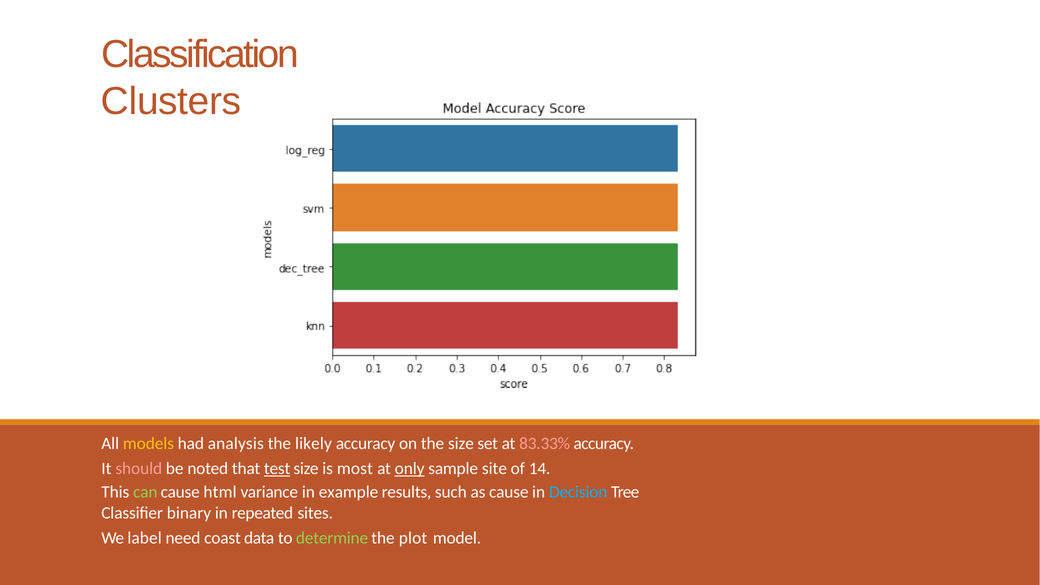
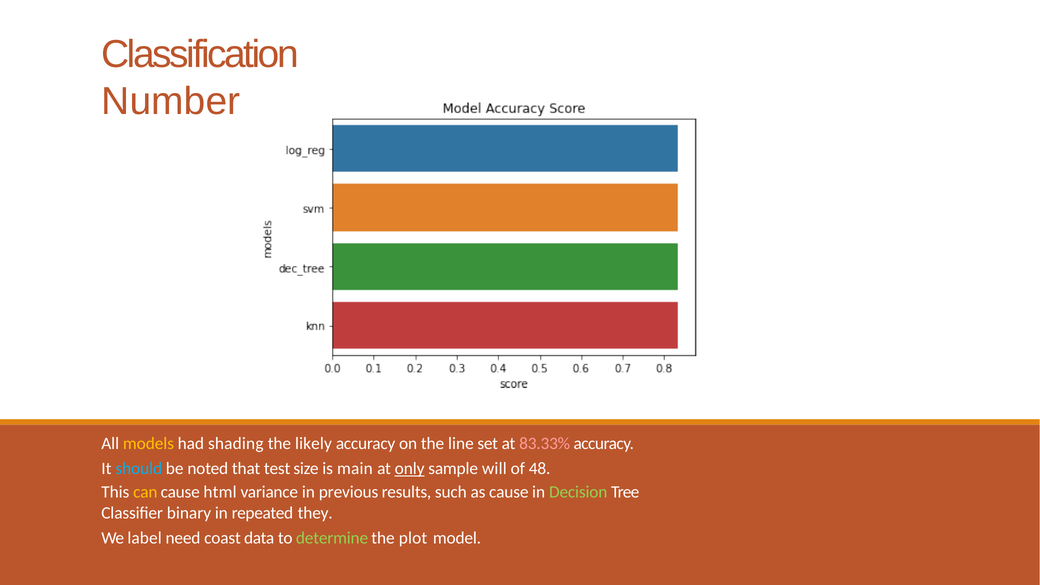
Clusters: Clusters -> Number
analysis: analysis -> shading
the size: size -> line
should colour: pink -> light blue
test underline: present -> none
most: most -> main
site: site -> will
14: 14 -> 48
can colour: light green -> yellow
example: example -> previous
Decision colour: light blue -> light green
sites: sites -> they
